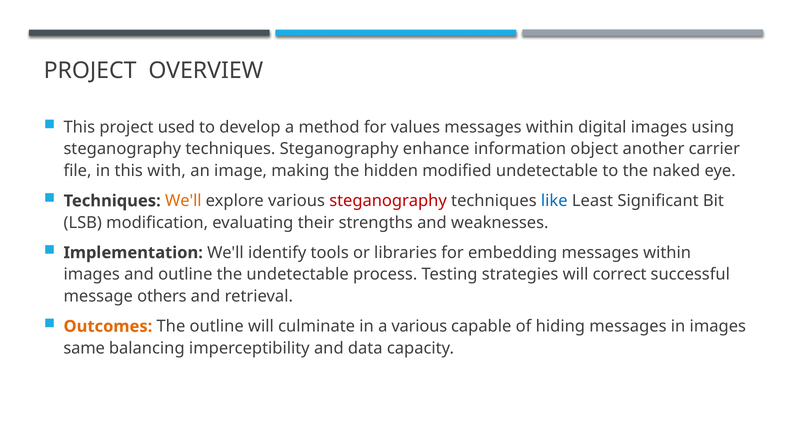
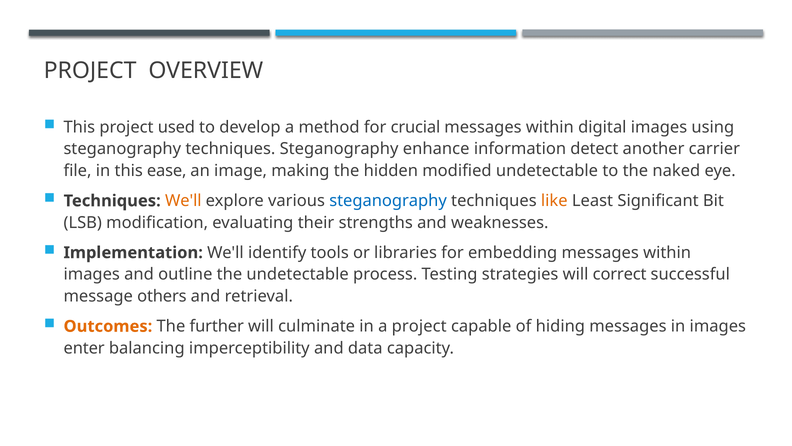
values: values -> crucial
object: object -> detect
with: with -> ease
steganography at (388, 201) colour: red -> blue
like colour: blue -> orange
The outline: outline -> further
a various: various -> project
same: same -> enter
